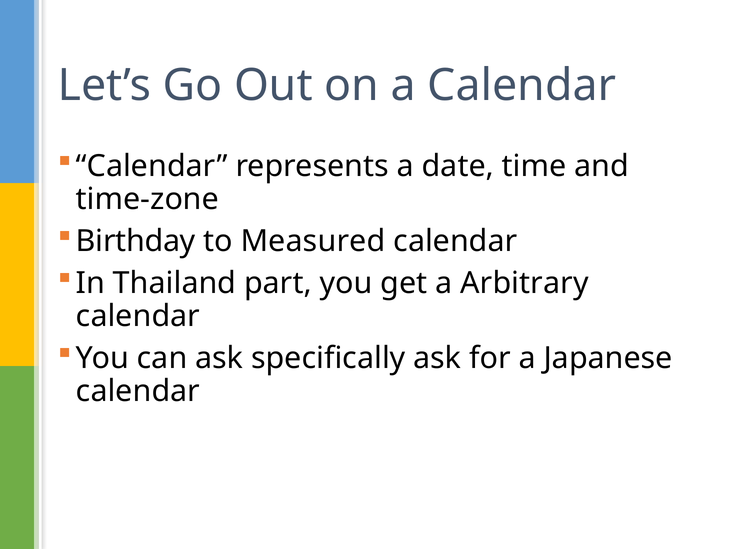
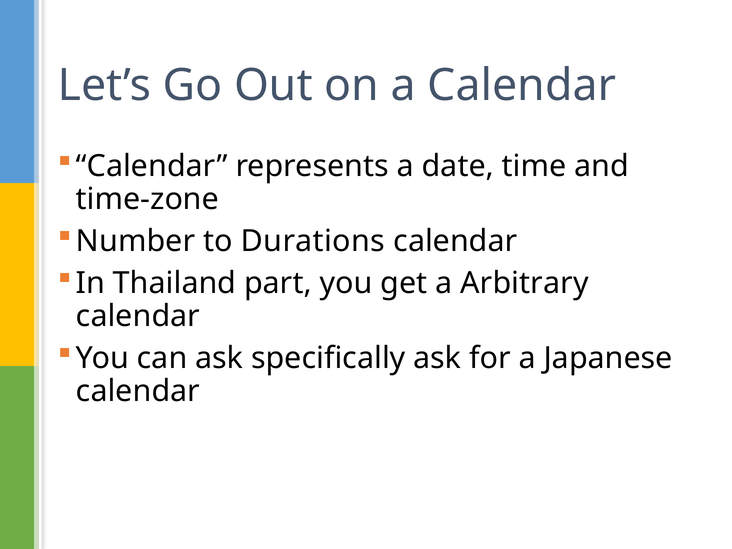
Birthday: Birthday -> Number
Measured: Measured -> Durations
